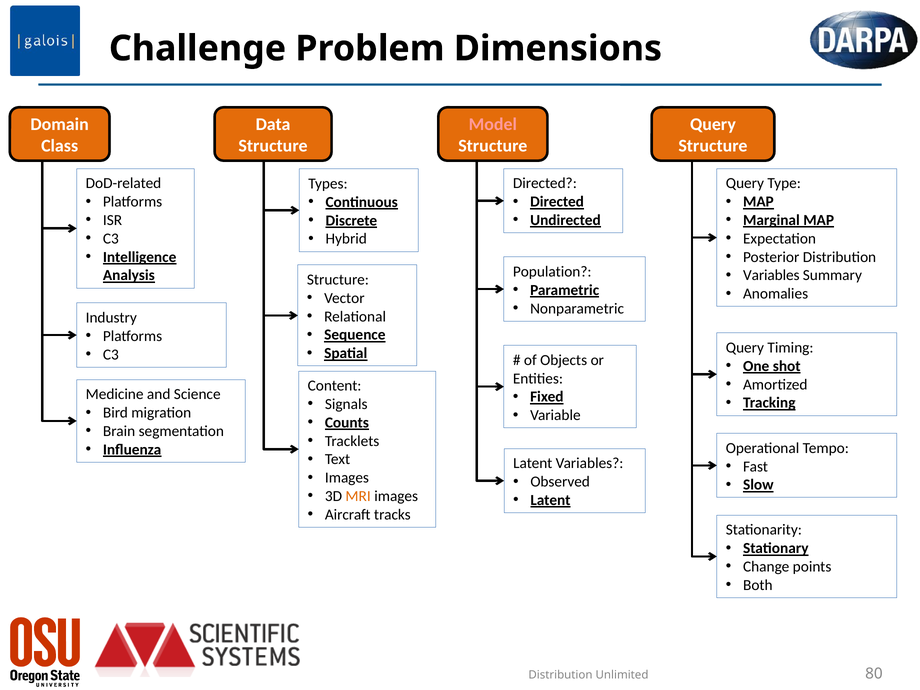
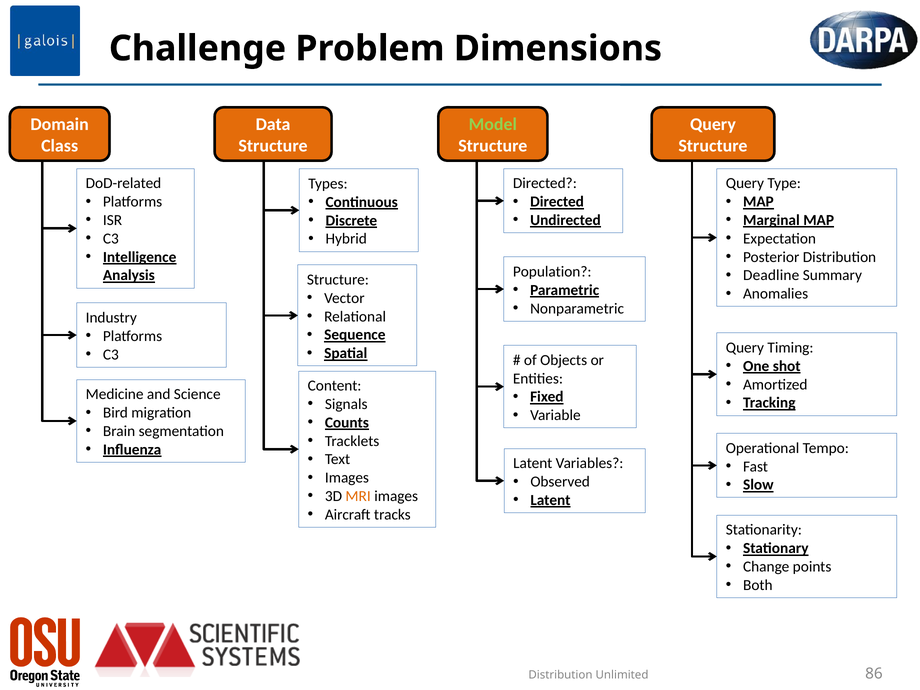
Model colour: pink -> light green
Variables at (771, 275): Variables -> Deadline
80: 80 -> 86
